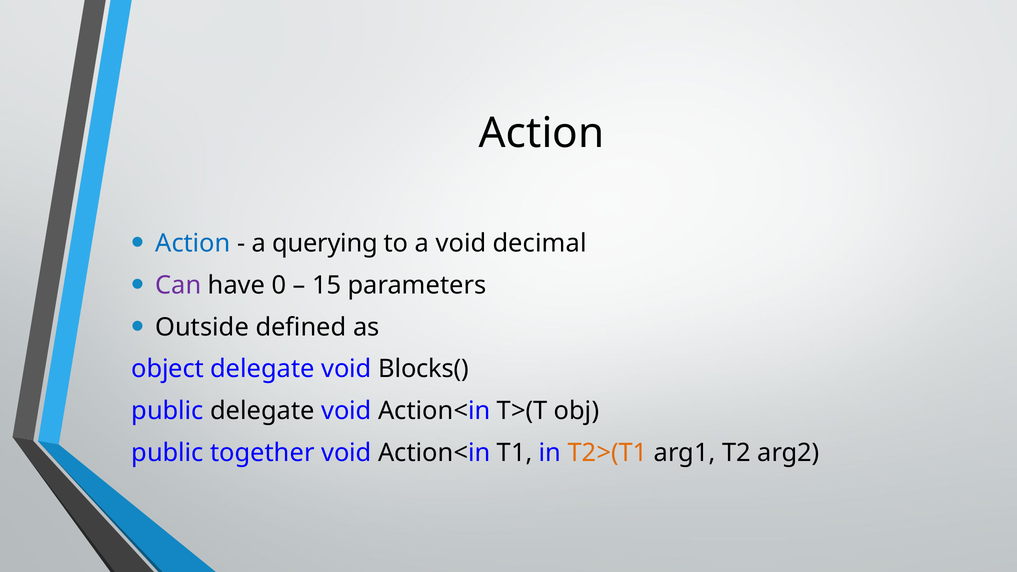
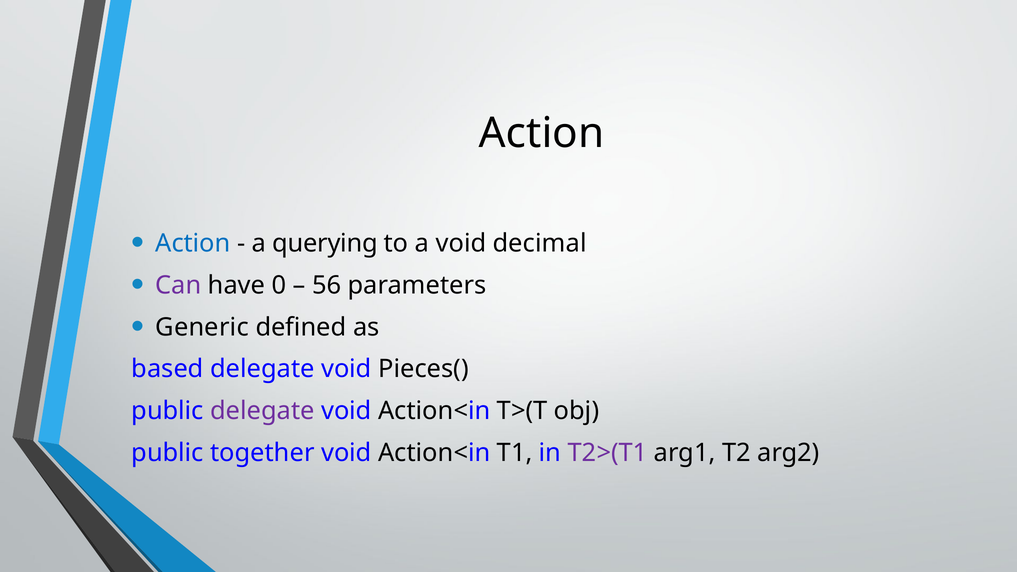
15: 15 -> 56
Outside: Outside -> Generic
object: object -> based
Blocks(: Blocks( -> Pieces(
delegate at (262, 411) colour: black -> purple
T2>(T1 colour: orange -> purple
